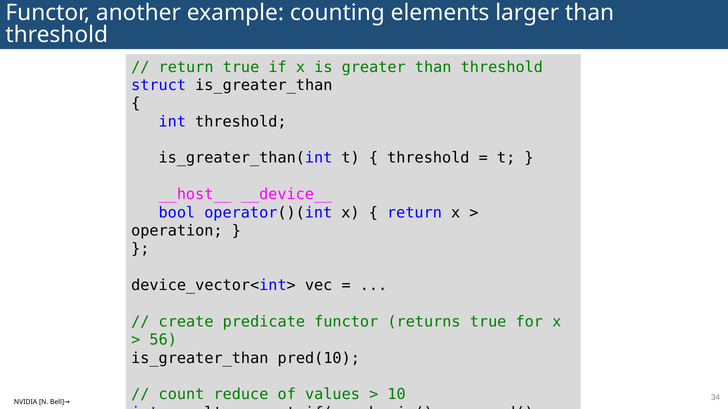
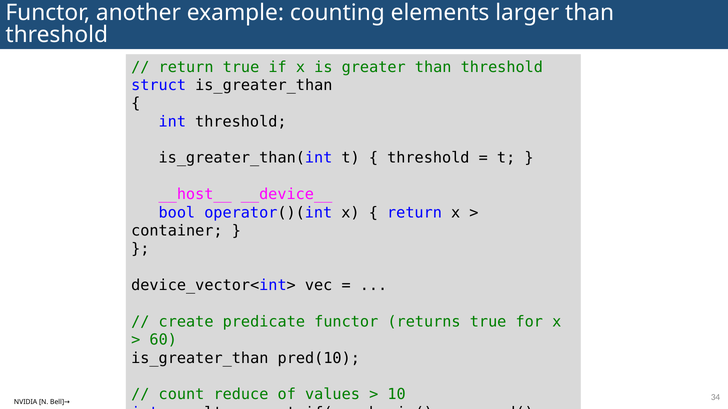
operation: operation -> container
56: 56 -> 60
